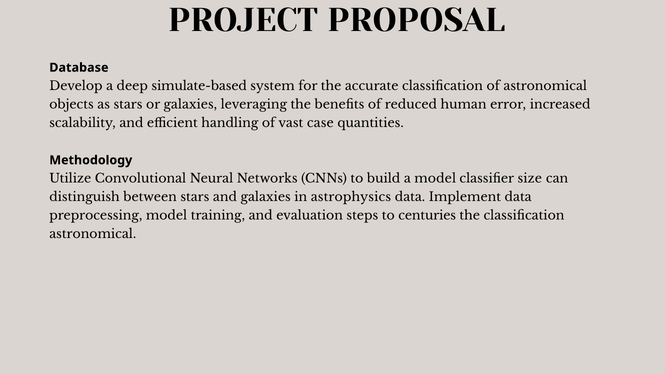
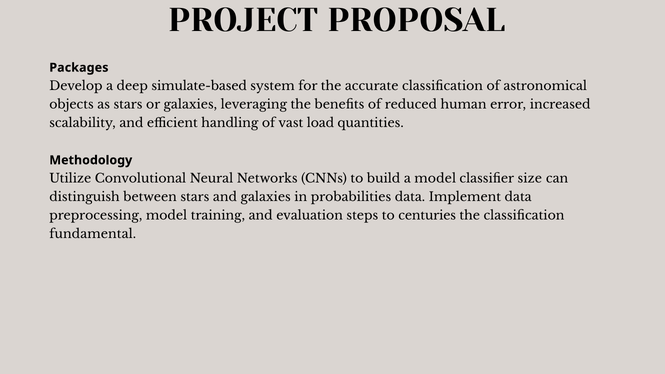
Database: Database -> Packages
case: case -> load
astrophysics: astrophysics -> probabilities
astronomical at (93, 234): astronomical -> fundamental
